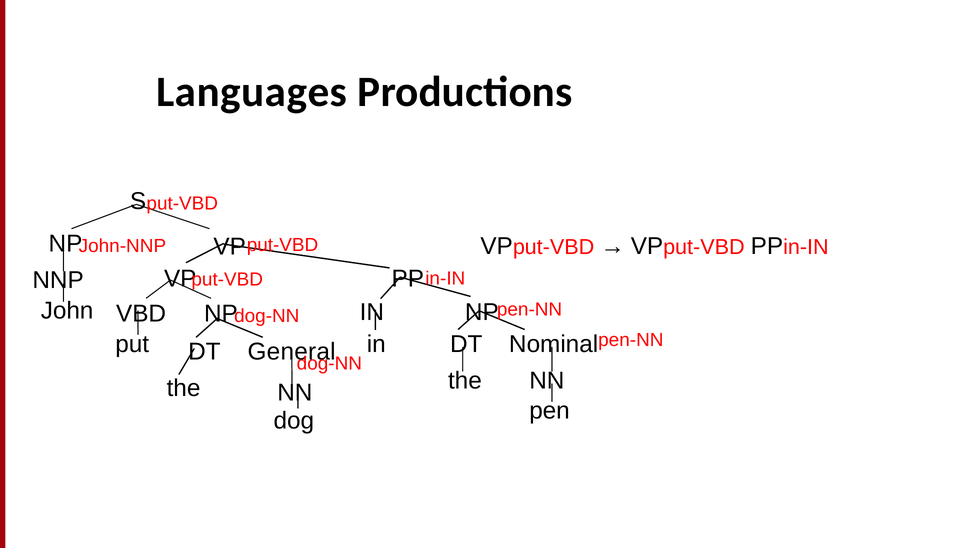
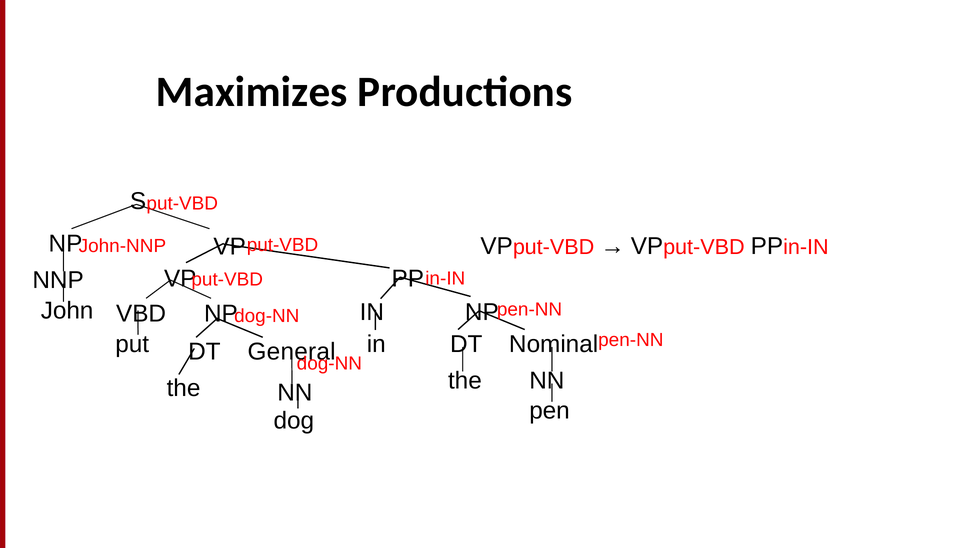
Languages: Languages -> Maximizes
